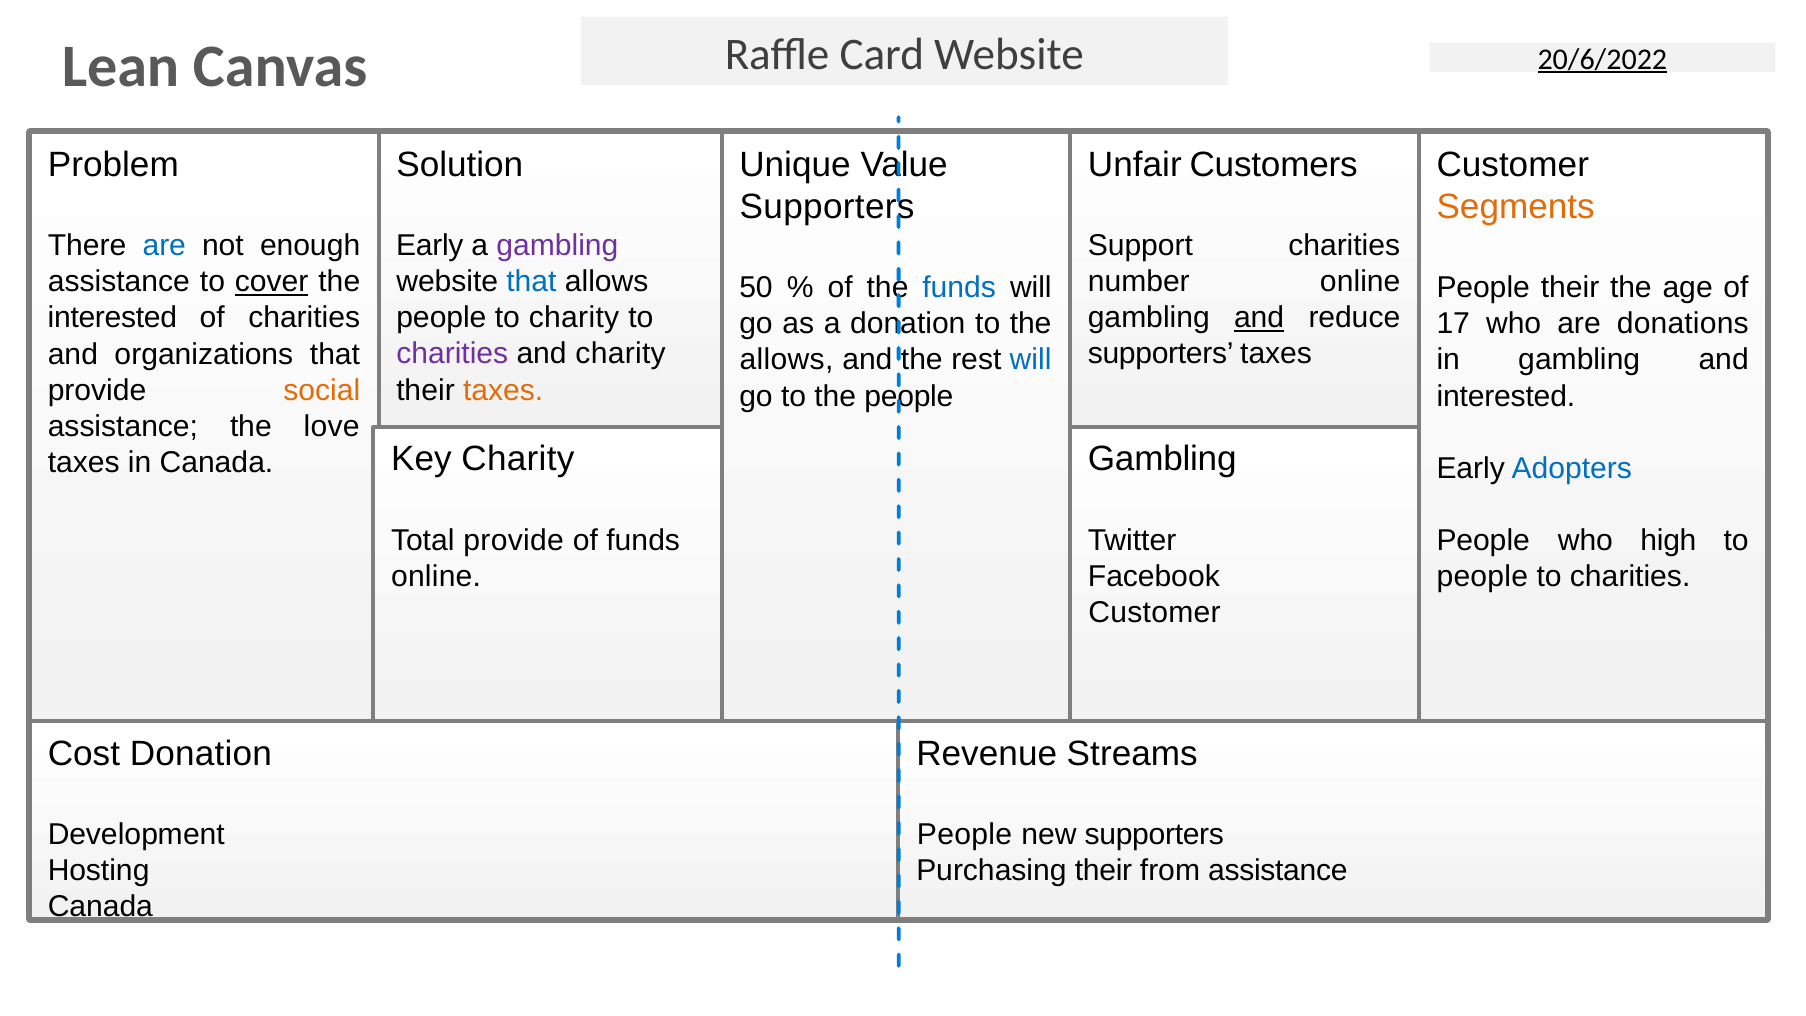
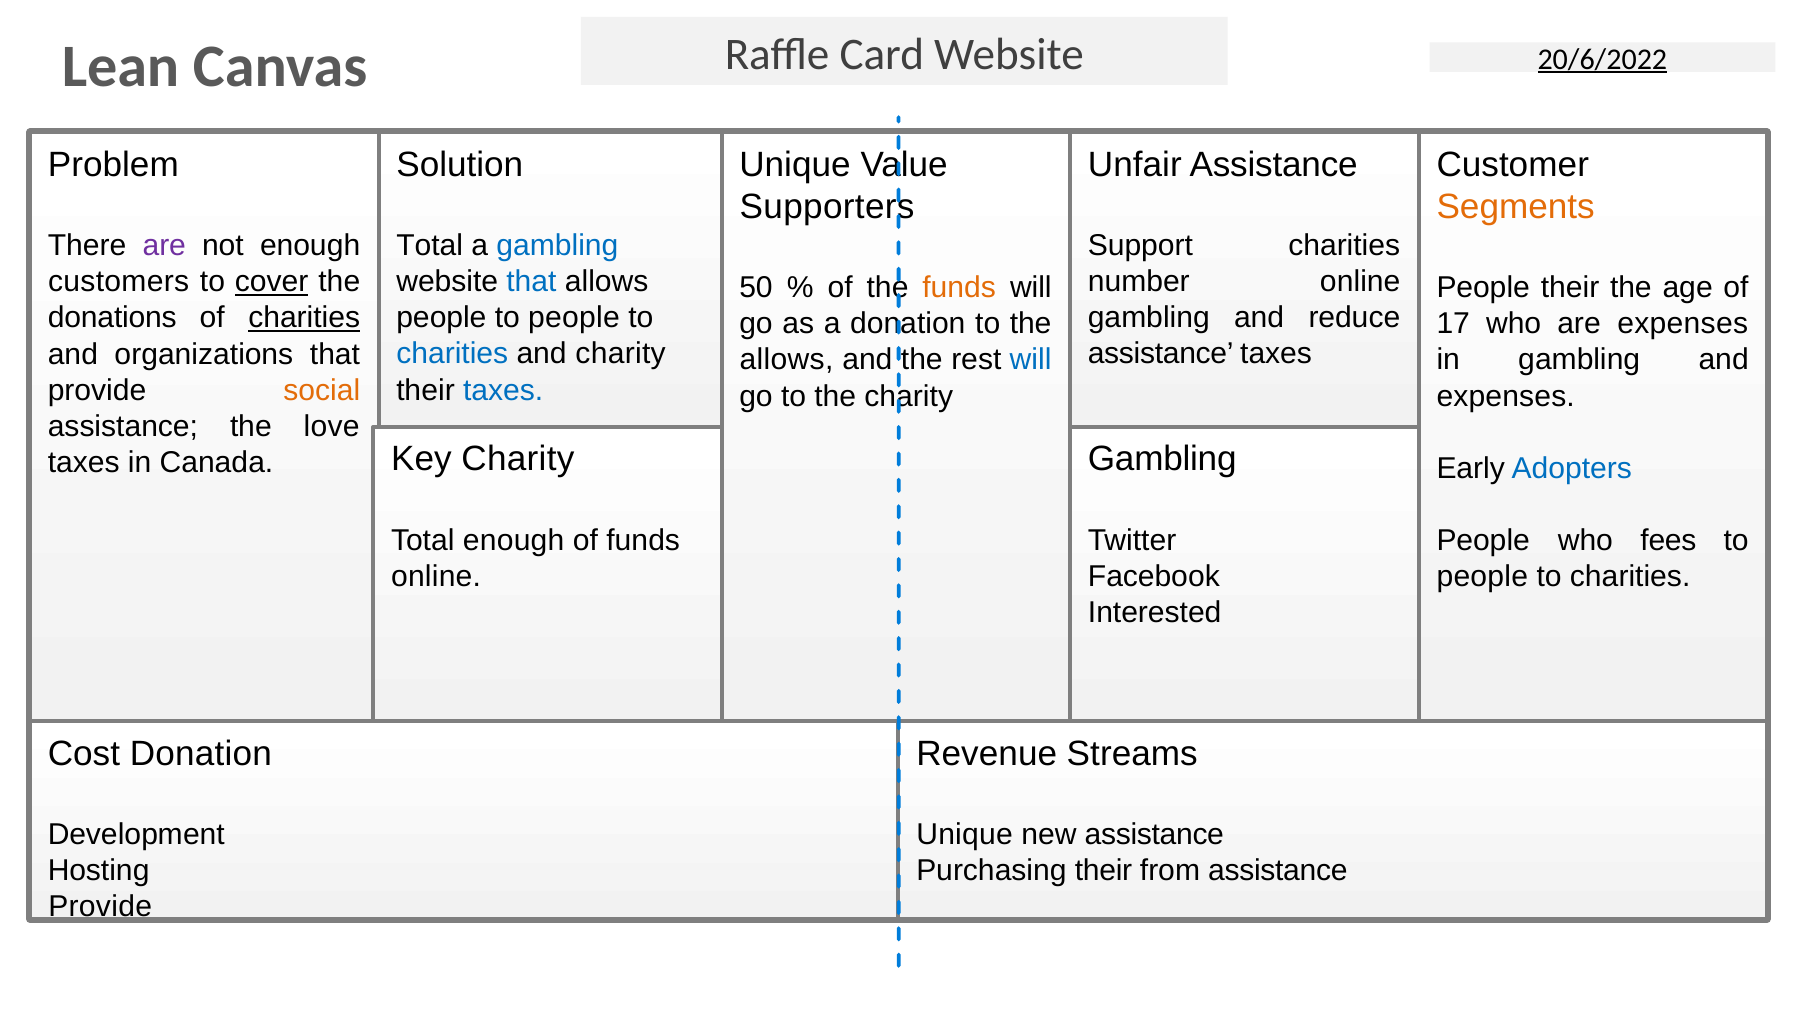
Unfair Customers: Customers -> Assistance
are at (164, 246) colour: blue -> purple
Early at (430, 246): Early -> Total
gambling at (557, 246) colour: purple -> blue
assistance at (119, 282): assistance -> customers
funds at (959, 288) colour: blue -> orange
interested at (112, 318): interested -> donations
charities at (304, 318) underline: none -> present
people to charity: charity -> people
and at (1259, 318) underline: present -> none
are donations: donations -> expenses
charities at (452, 354) colour: purple -> blue
supporters at (1161, 354): supporters -> assistance
taxes at (503, 390) colour: orange -> blue
the people: people -> charity
interested at (1506, 396): interested -> expenses
Total provide: provide -> enough
high: high -> fees
Customer at (1155, 612): Customer -> Interested
People at (965, 834): People -> Unique
new supporters: supporters -> assistance
Canada at (100, 907): Canada -> Provide
